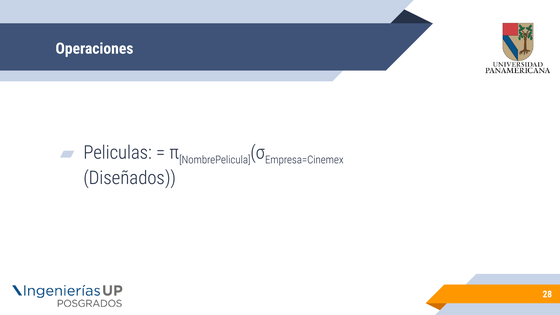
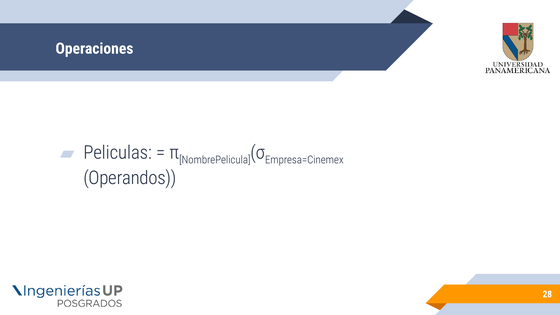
Diseñados: Diseñados -> Operandos
